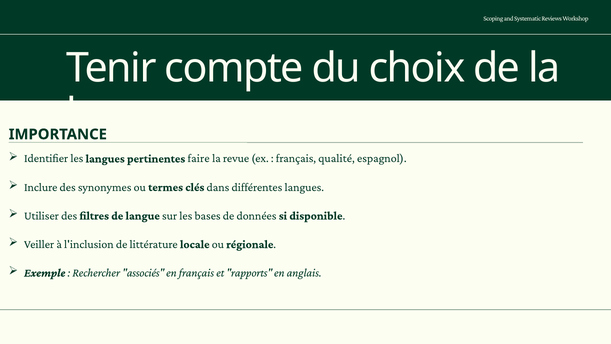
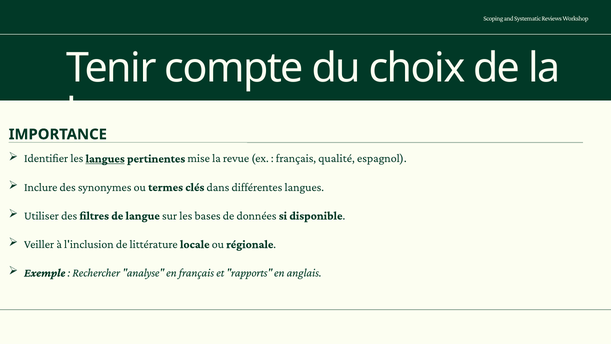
langues at (105, 158) underline: none -> present
faire: faire -> mise
associés: associés -> analyse
